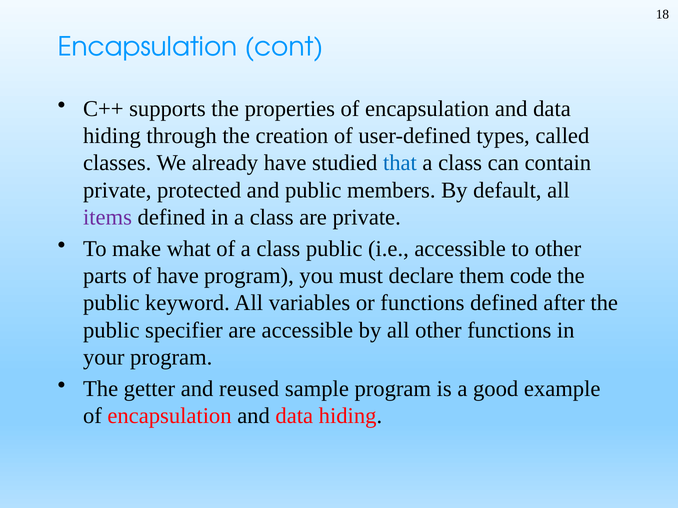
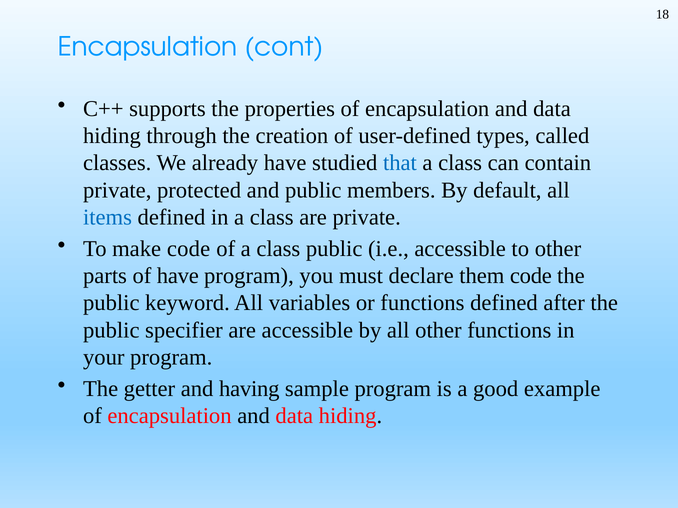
items colour: purple -> blue
make what: what -> code
reused: reused -> having
